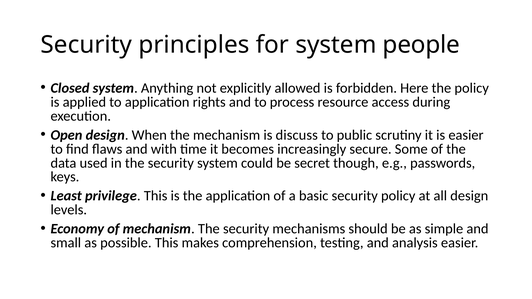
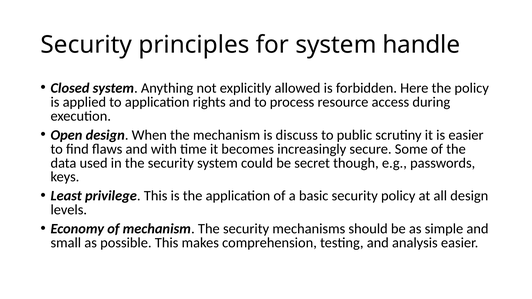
people: people -> handle
